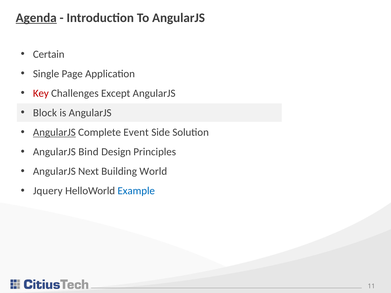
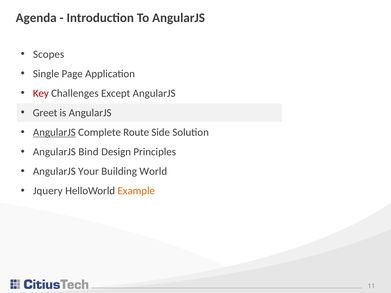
Agenda underline: present -> none
Certain: Certain -> Scopes
Block: Block -> Greet
Event: Event -> Route
Next: Next -> Your
Example colour: blue -> orange
